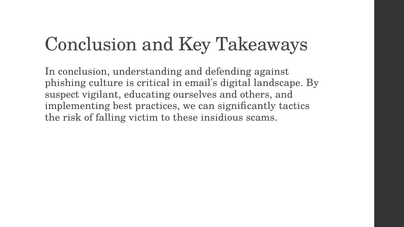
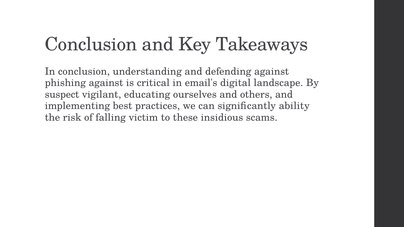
phishing culture: culture -> against
tactics: tactics -> ability
